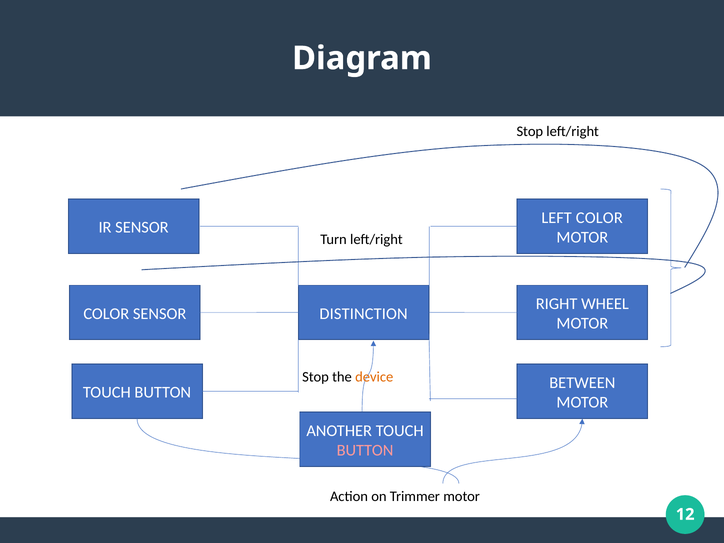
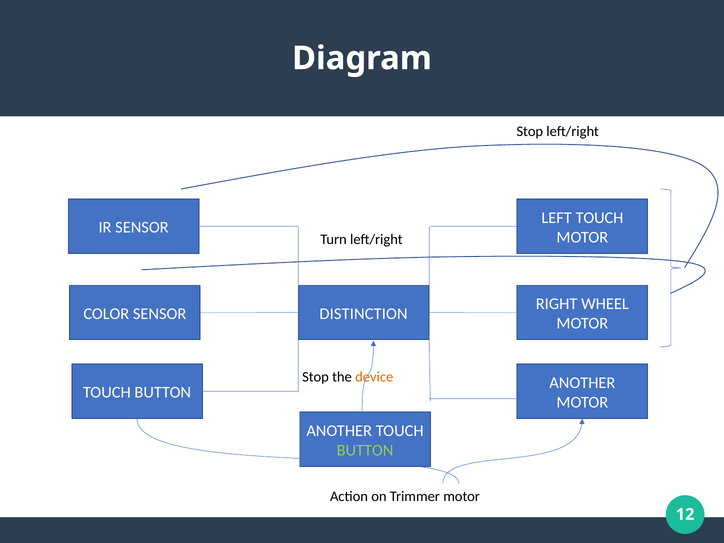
LEFT COLOR: COLOR -> TOUCH
BETWEEN at (582, 383): BETWEEN -> ANOTHER
BUTTON at (365, 450) colour: pink -> light green
